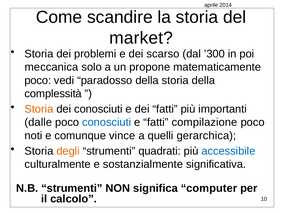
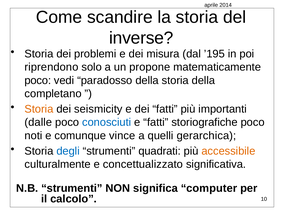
market: market -> inverse
scarso: scarso -> misura
’300: ’300 -> ’195
meccanica: meccanica -> riprendono
complessità: complessità -> completano
dei conosciuti: conosciuti -> seismicity
compilazione: compilazione -> storiografiche
degli colour: orange -> blue
accessibile colour: blue -> orange
sostanzialmente: sostanzialmente -> concettualizzato
